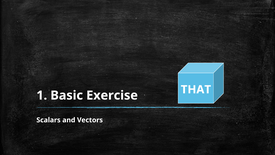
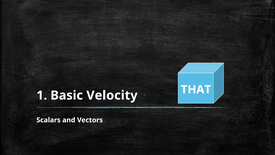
Exercise: Exercise -> Velocity
